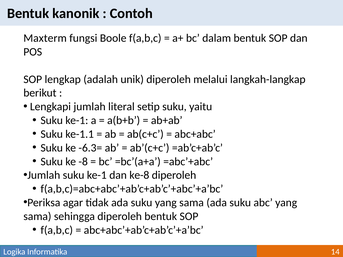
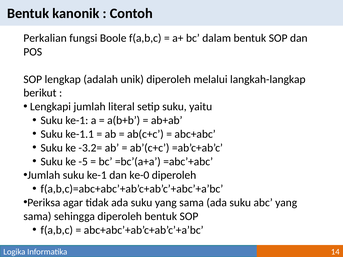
Maxterm: Maxterm -> Perkalian
-6.3=: -6.3= -> -3.2=
-8: -8 -> -5
ke-8: ke-8 -> ke-0
